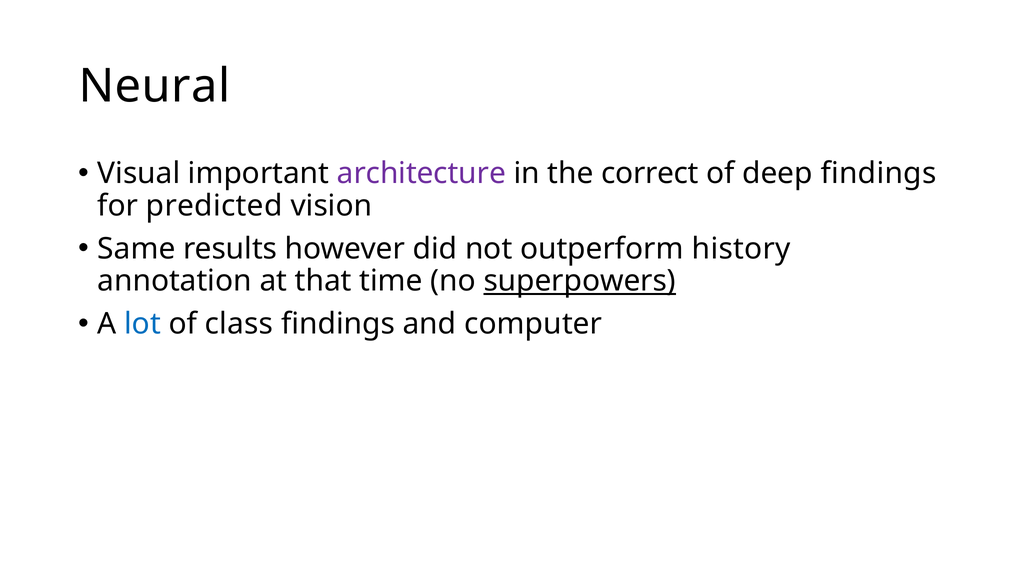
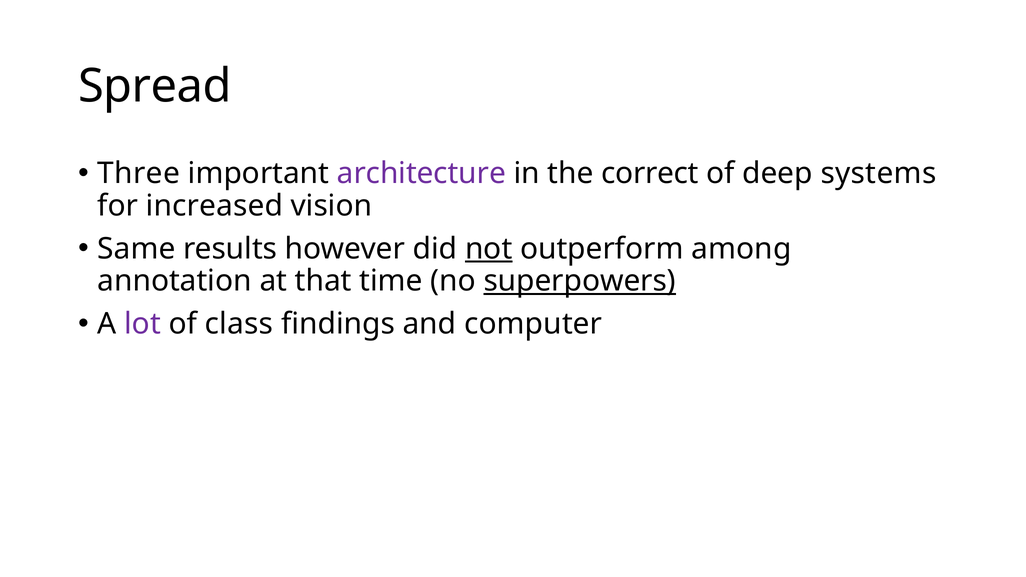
Neural: Neural -> Spread
Visual: Visual -> Three
deep findings: findings -> systems
predicted: predicted -> increased
not underline: none -> present
history: history -> among
lot colour: blue -> purple
